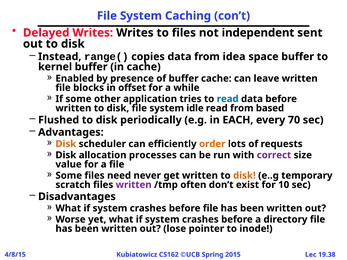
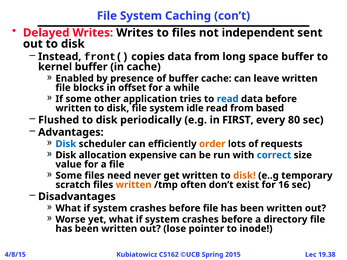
range(: range( -> front(
idea: idea -> long
EACH: EACH -> FIRST
70: 70 -> 80
Disk at (66, 144) colour: orange -> blue
processes: processes -> expensive
correct colour: purple -> blue
written at (134, 185) colour: purple -> orange
10: 10 -> 16
